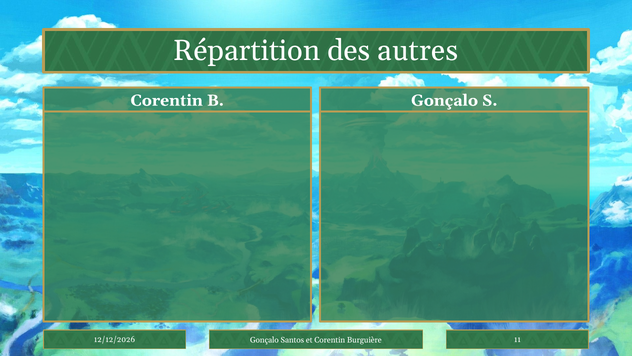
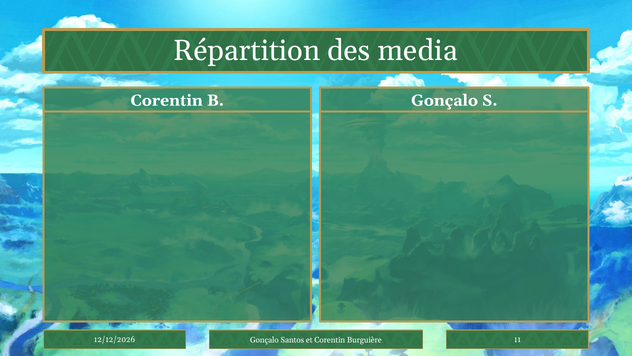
autres: autres -> media
